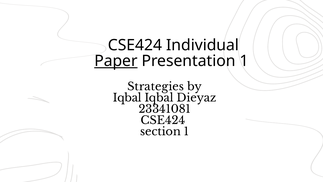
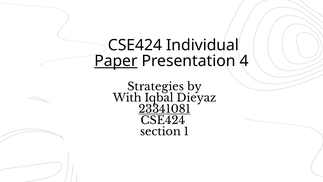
Presentation 1: 1 -> 4
Iqbal at (127, 98): Iqbal -> With
23341081 underline: none -> present
